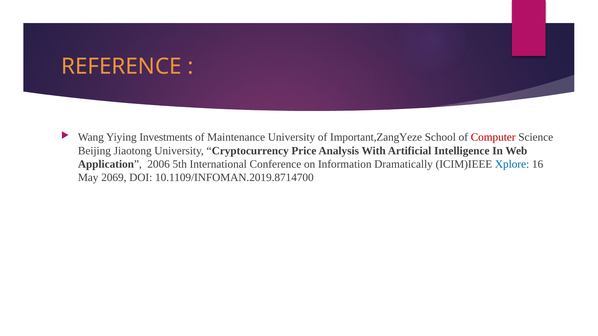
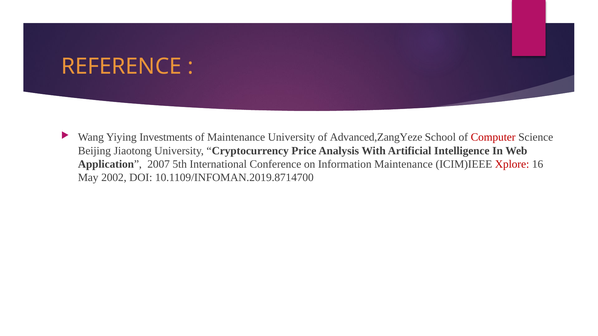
Important,ZangYeze: Important,ZangYeze -> Advanced,ZangYeze
2006: 2006 -> 2007
Information Dramatically: Dramatically -> Maintenance
Xplore colour: blue -> red
2069: 2069 -> 2002
